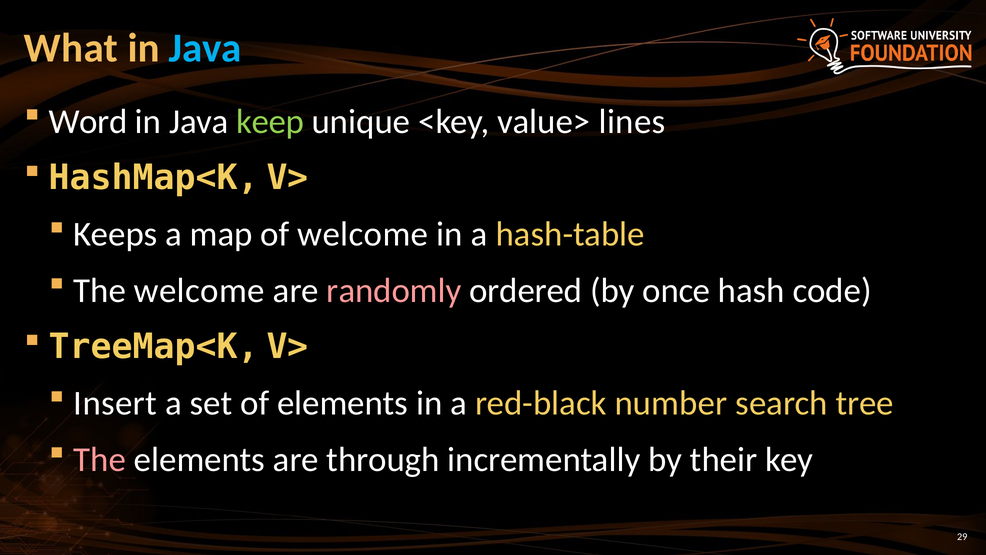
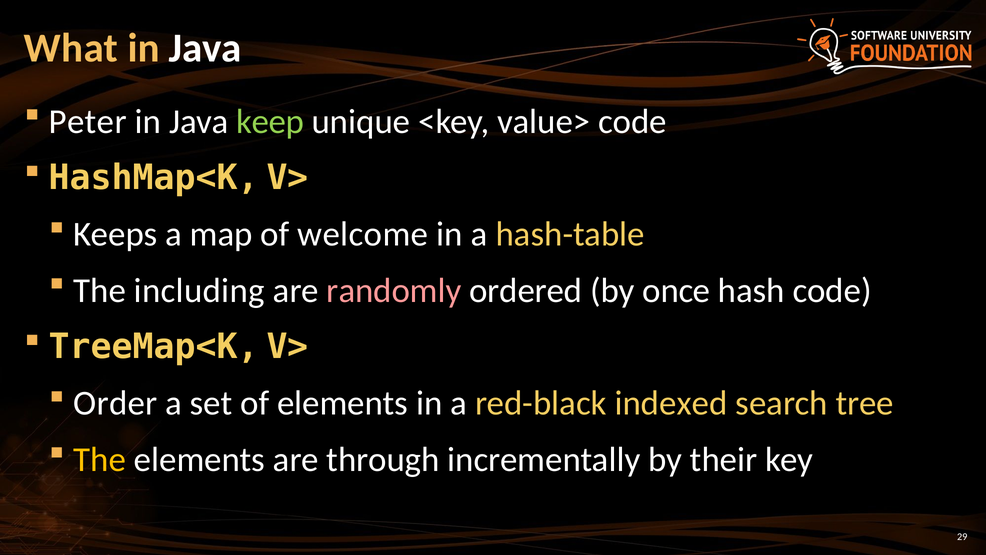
Java at (205, 48) colour: light blue -> white
Word: Word -> Peter
value> lines: lines -> code
The welcome: welcome -> including
Insert: Insert -> Order
number: number -> indexed
The at (100, 459) colour: pink -> yellow
